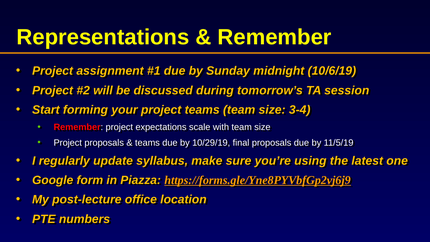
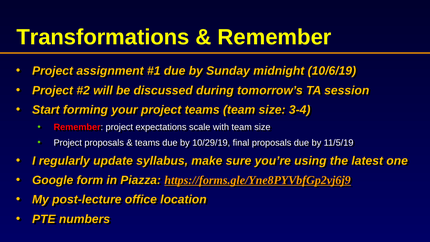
Representations: Representations -> Transformations
